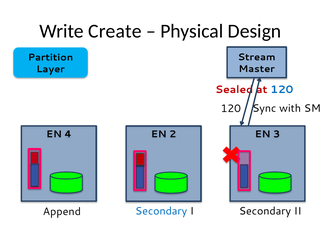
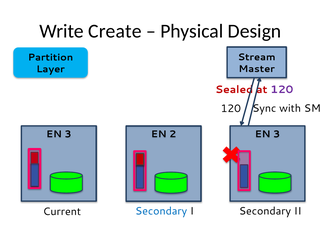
120 at (282, 89) colour: blue -> purple
4 at (68, 134): 4 -> 3
Append: Append -> Current
